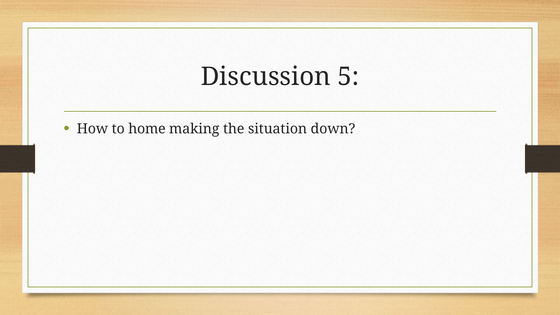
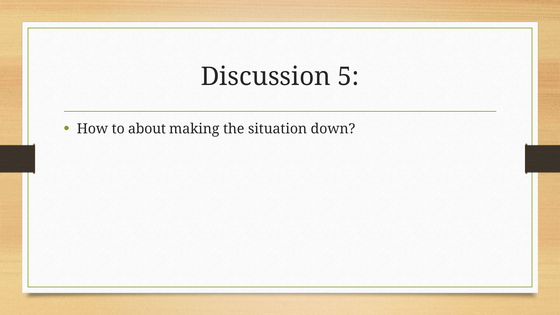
home: home -> about
